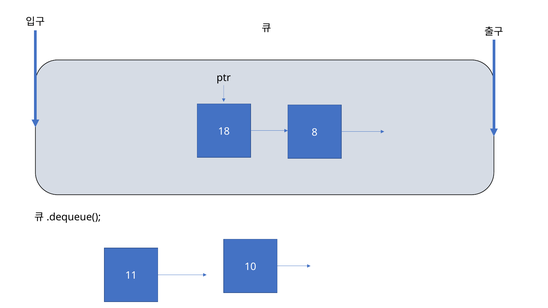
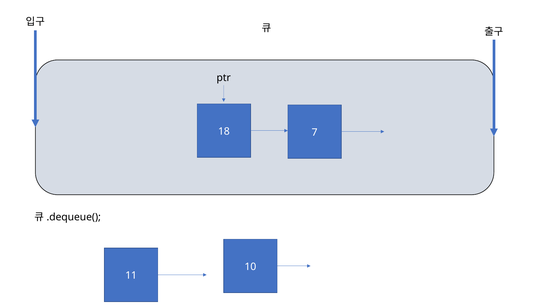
8: 8 -> 7
